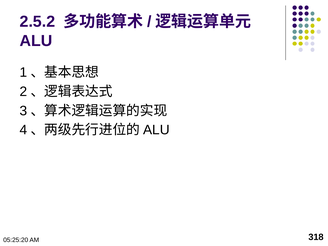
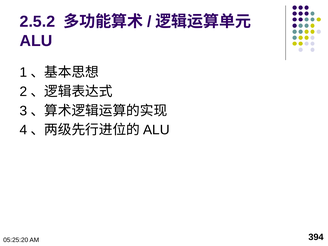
318: 318 -> 394
